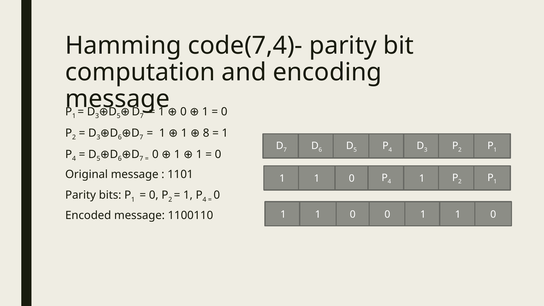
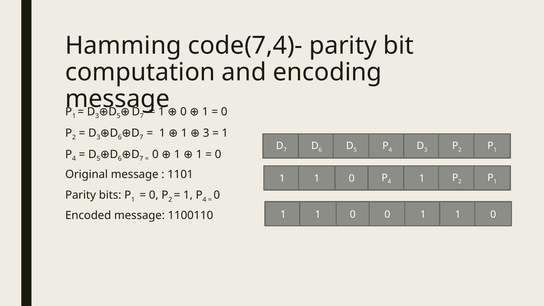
1 8: 8 -> 3
